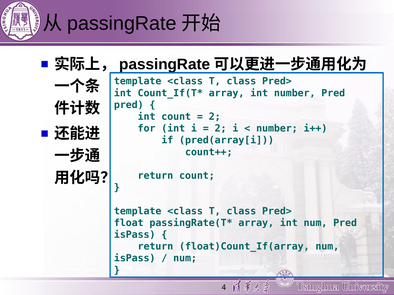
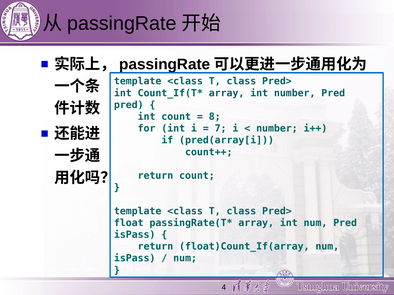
2 at (215, 117): 2 -> 8
2 at (221, 129): 2 -> 7
